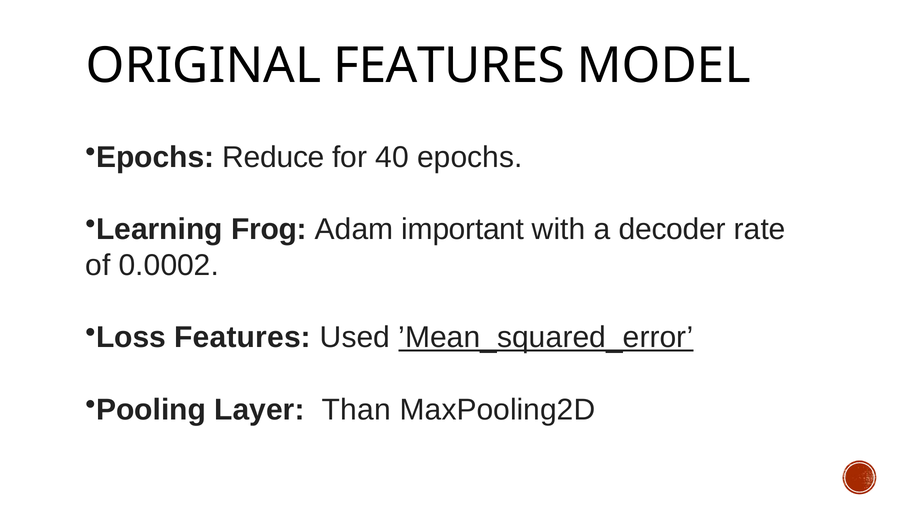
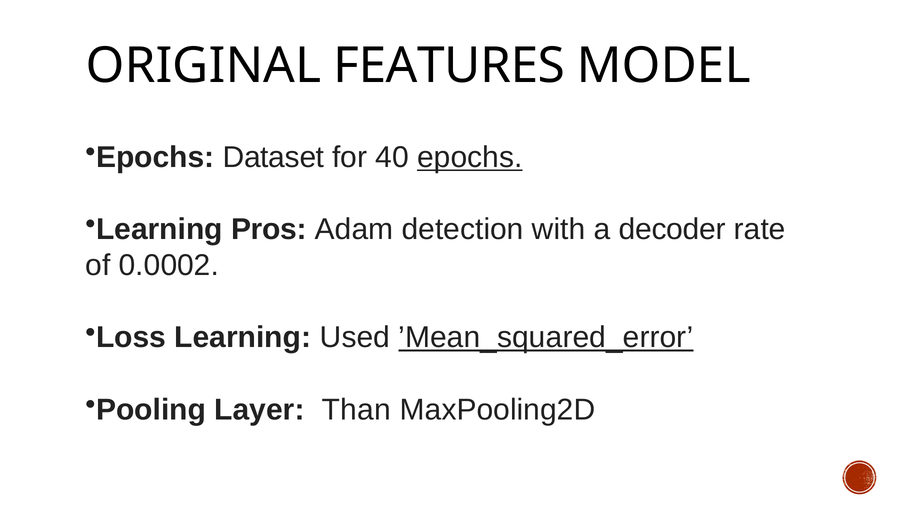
Reduce: Reduce -> Dataset
epochs at (470, 157) underline: none -> present
Frog: Frog -> Pros
important: important -> detection
Loss Features: Features -> Learning
